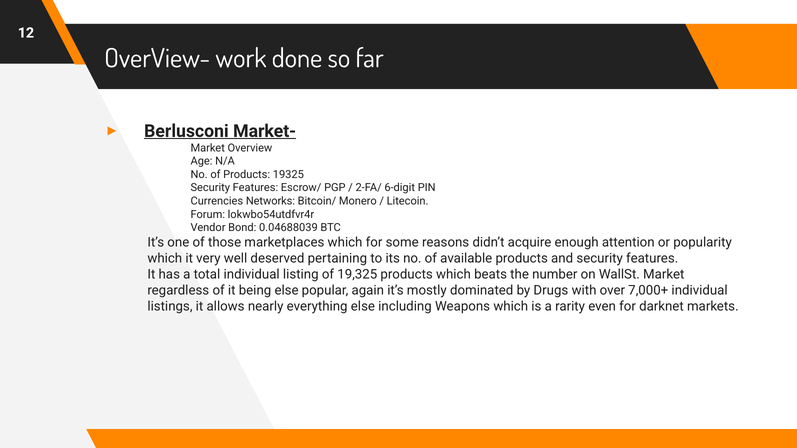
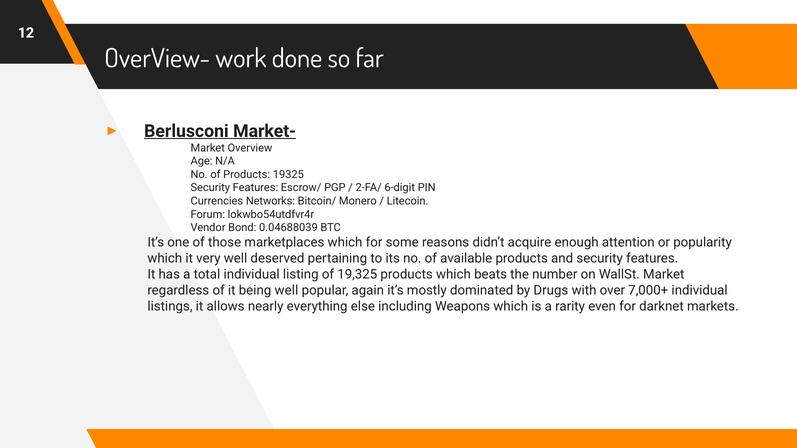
being else: else -> well
